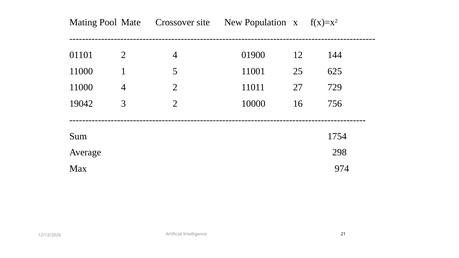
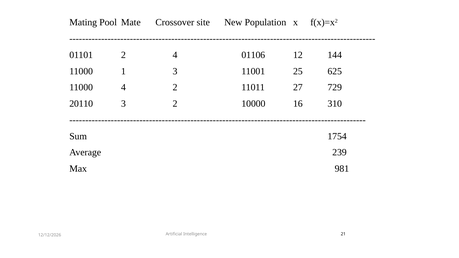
01900: 01900 -> 01106
1 5: 5 -> 3
19042: 19042 -> 20110
756: 756 -> 310
298: 298 -> 239
974: 974 -> 981
